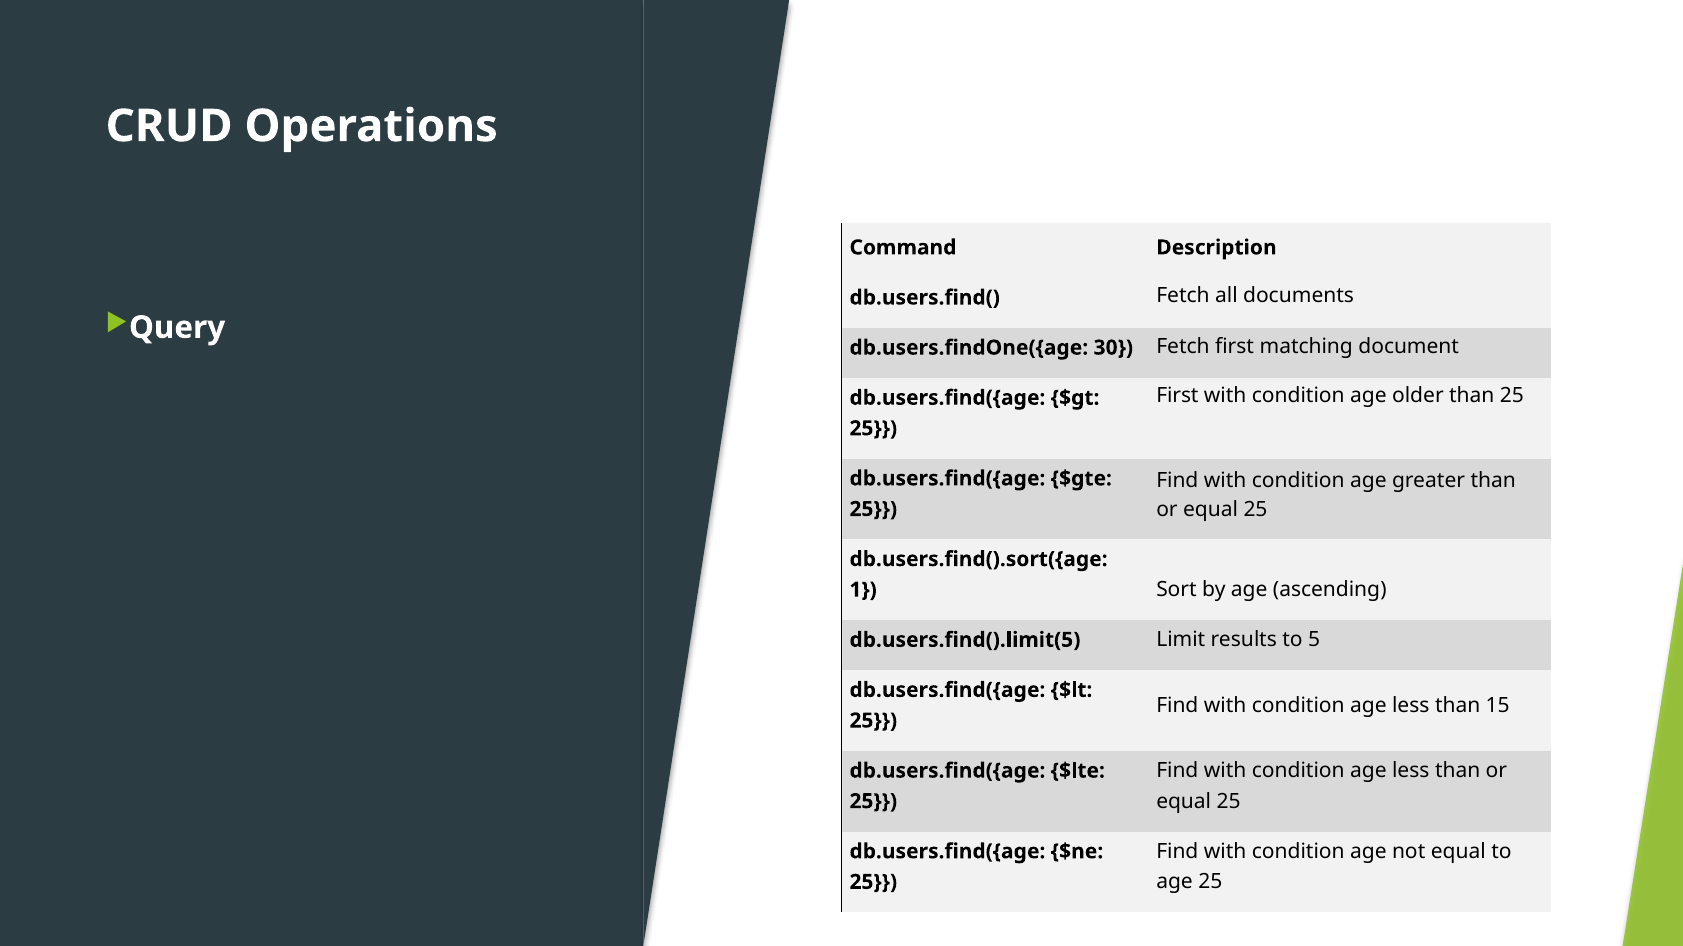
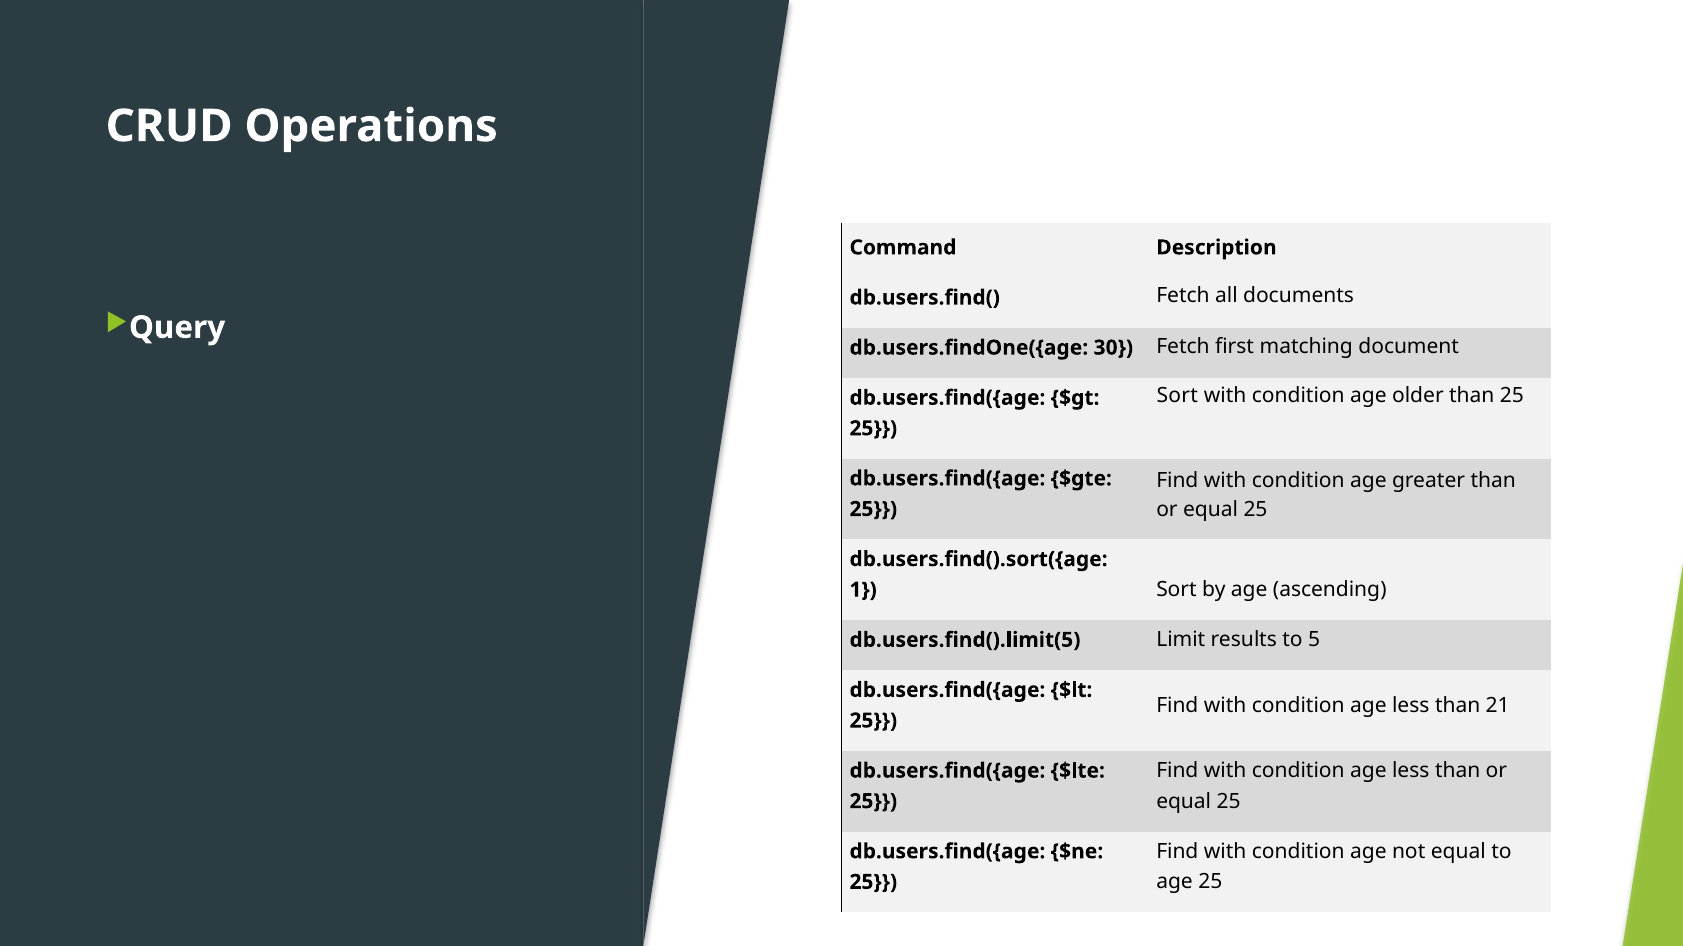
First at (1177, 396): First -> Sort
15: 15 -> 21
